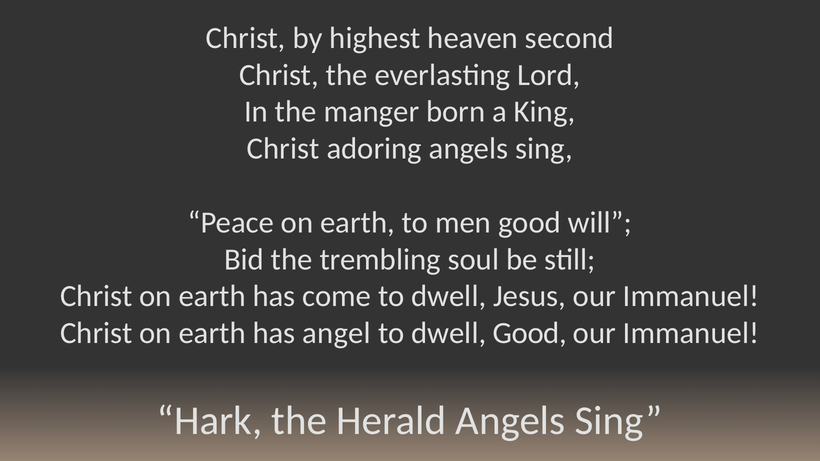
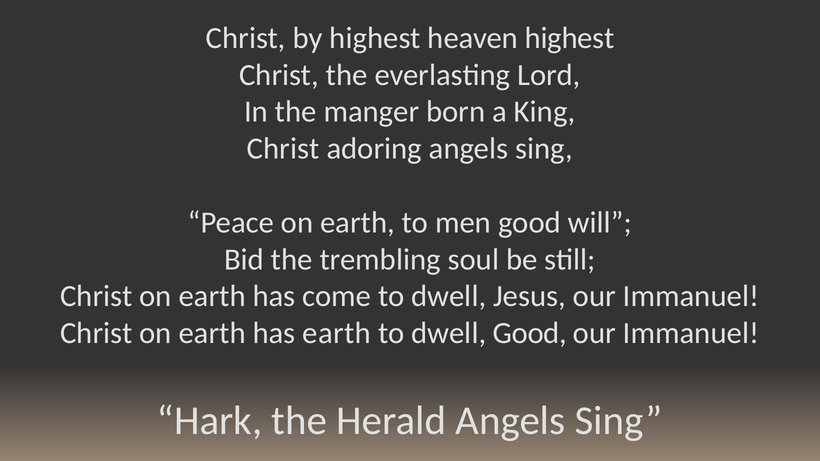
heaven second: second -> highest
has angel: angel -> earth
